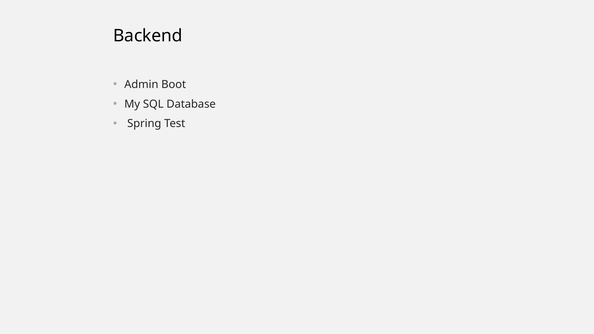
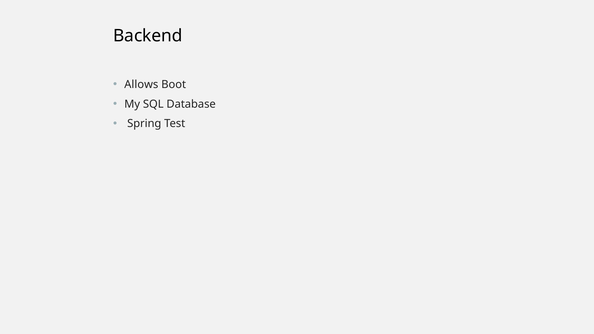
Admin: Admin -> Allows
